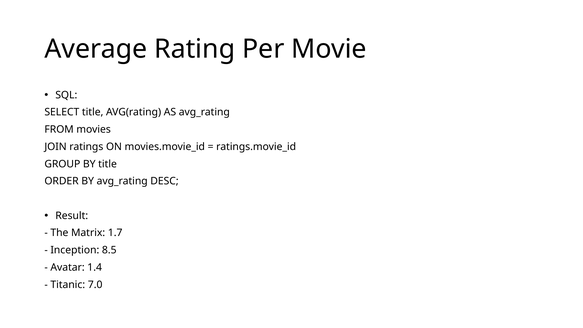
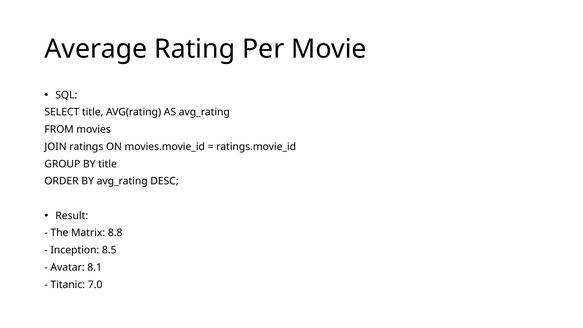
1.7: 1.7 -> 8.8
1.4: 1.4 -> 8.1
